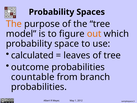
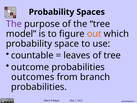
The at (14, 24) colour: orange -> purple
calculated: calculated -> countable
countable: countable -> outcomes
